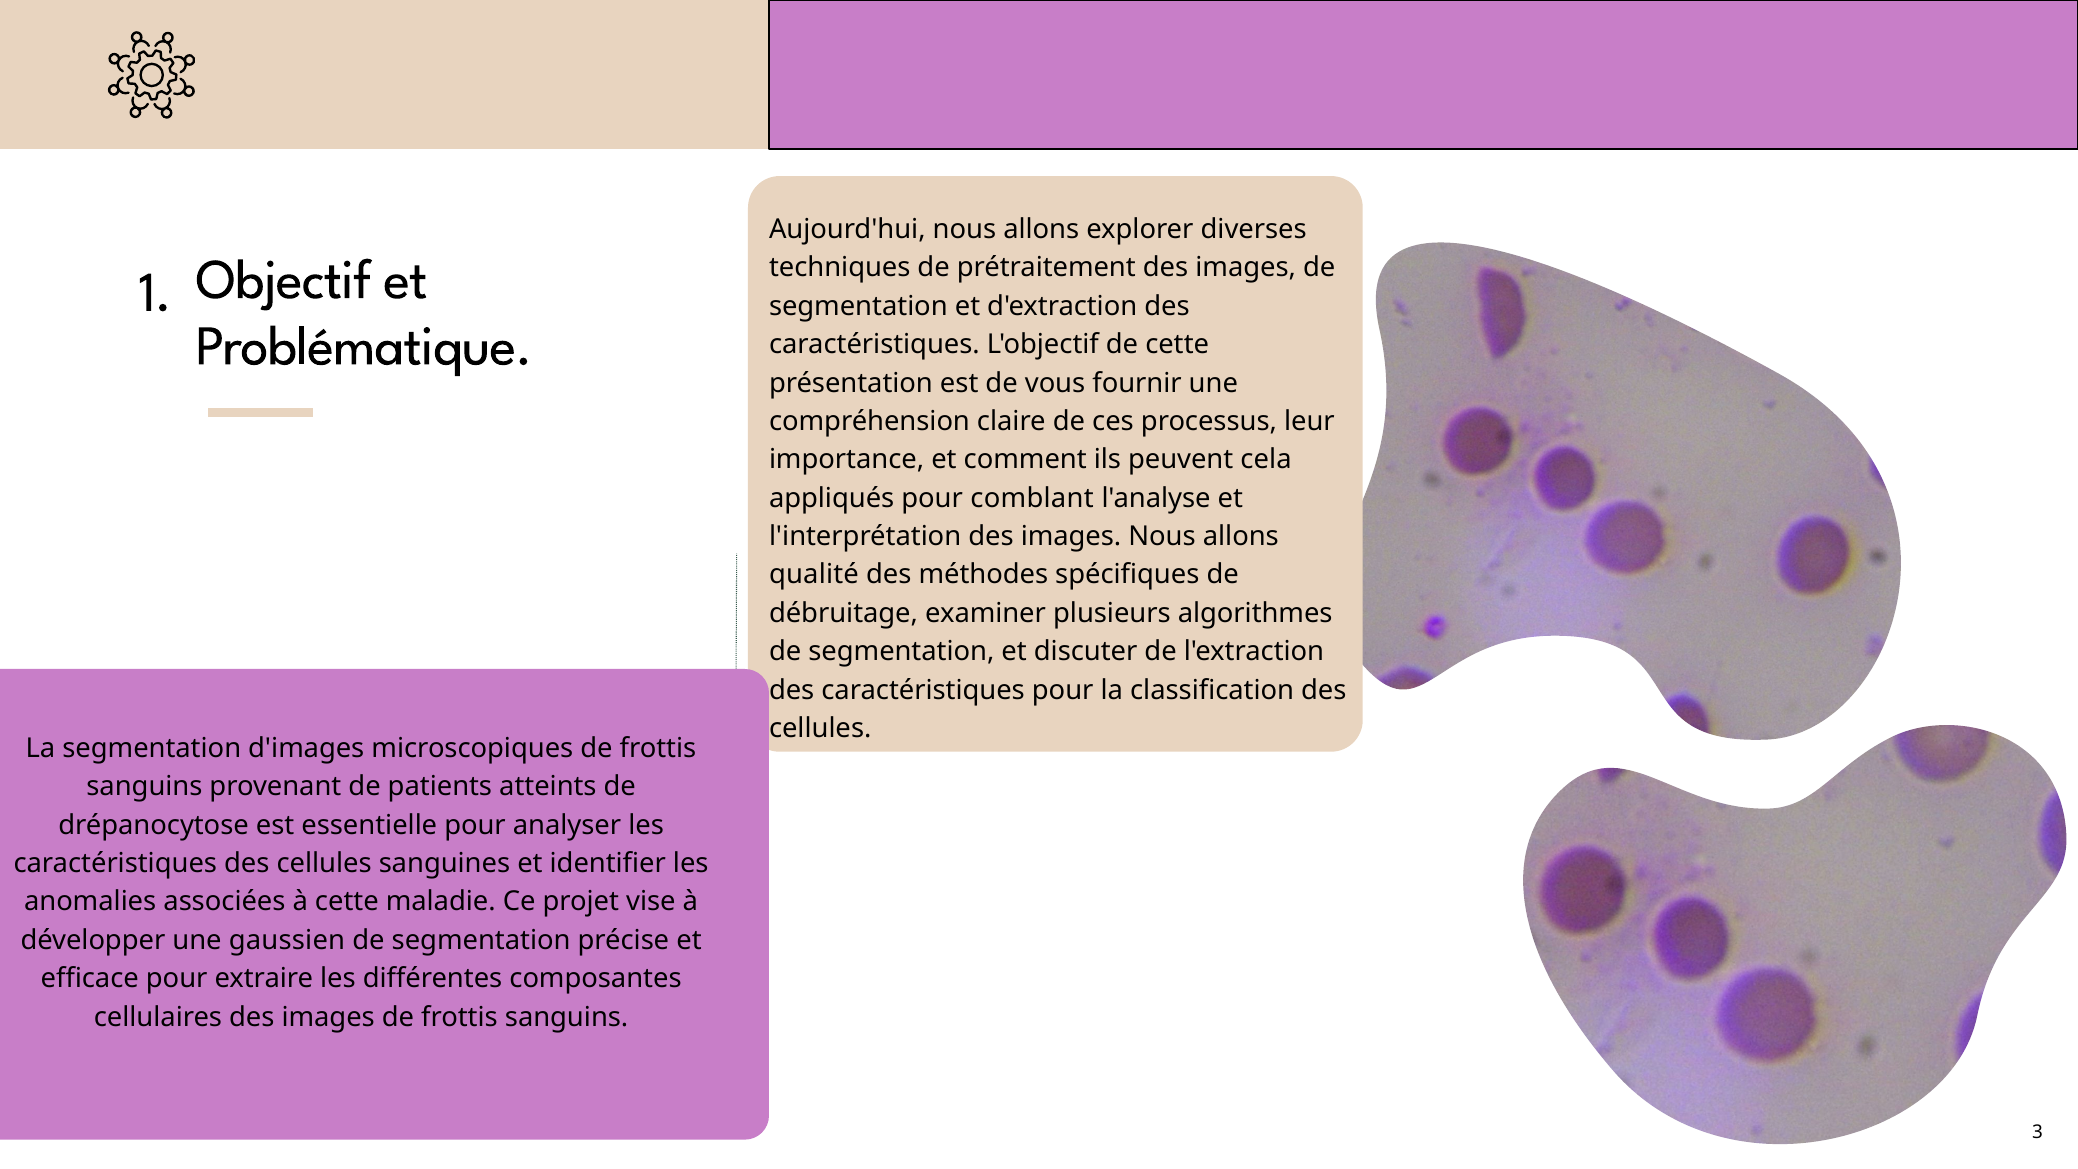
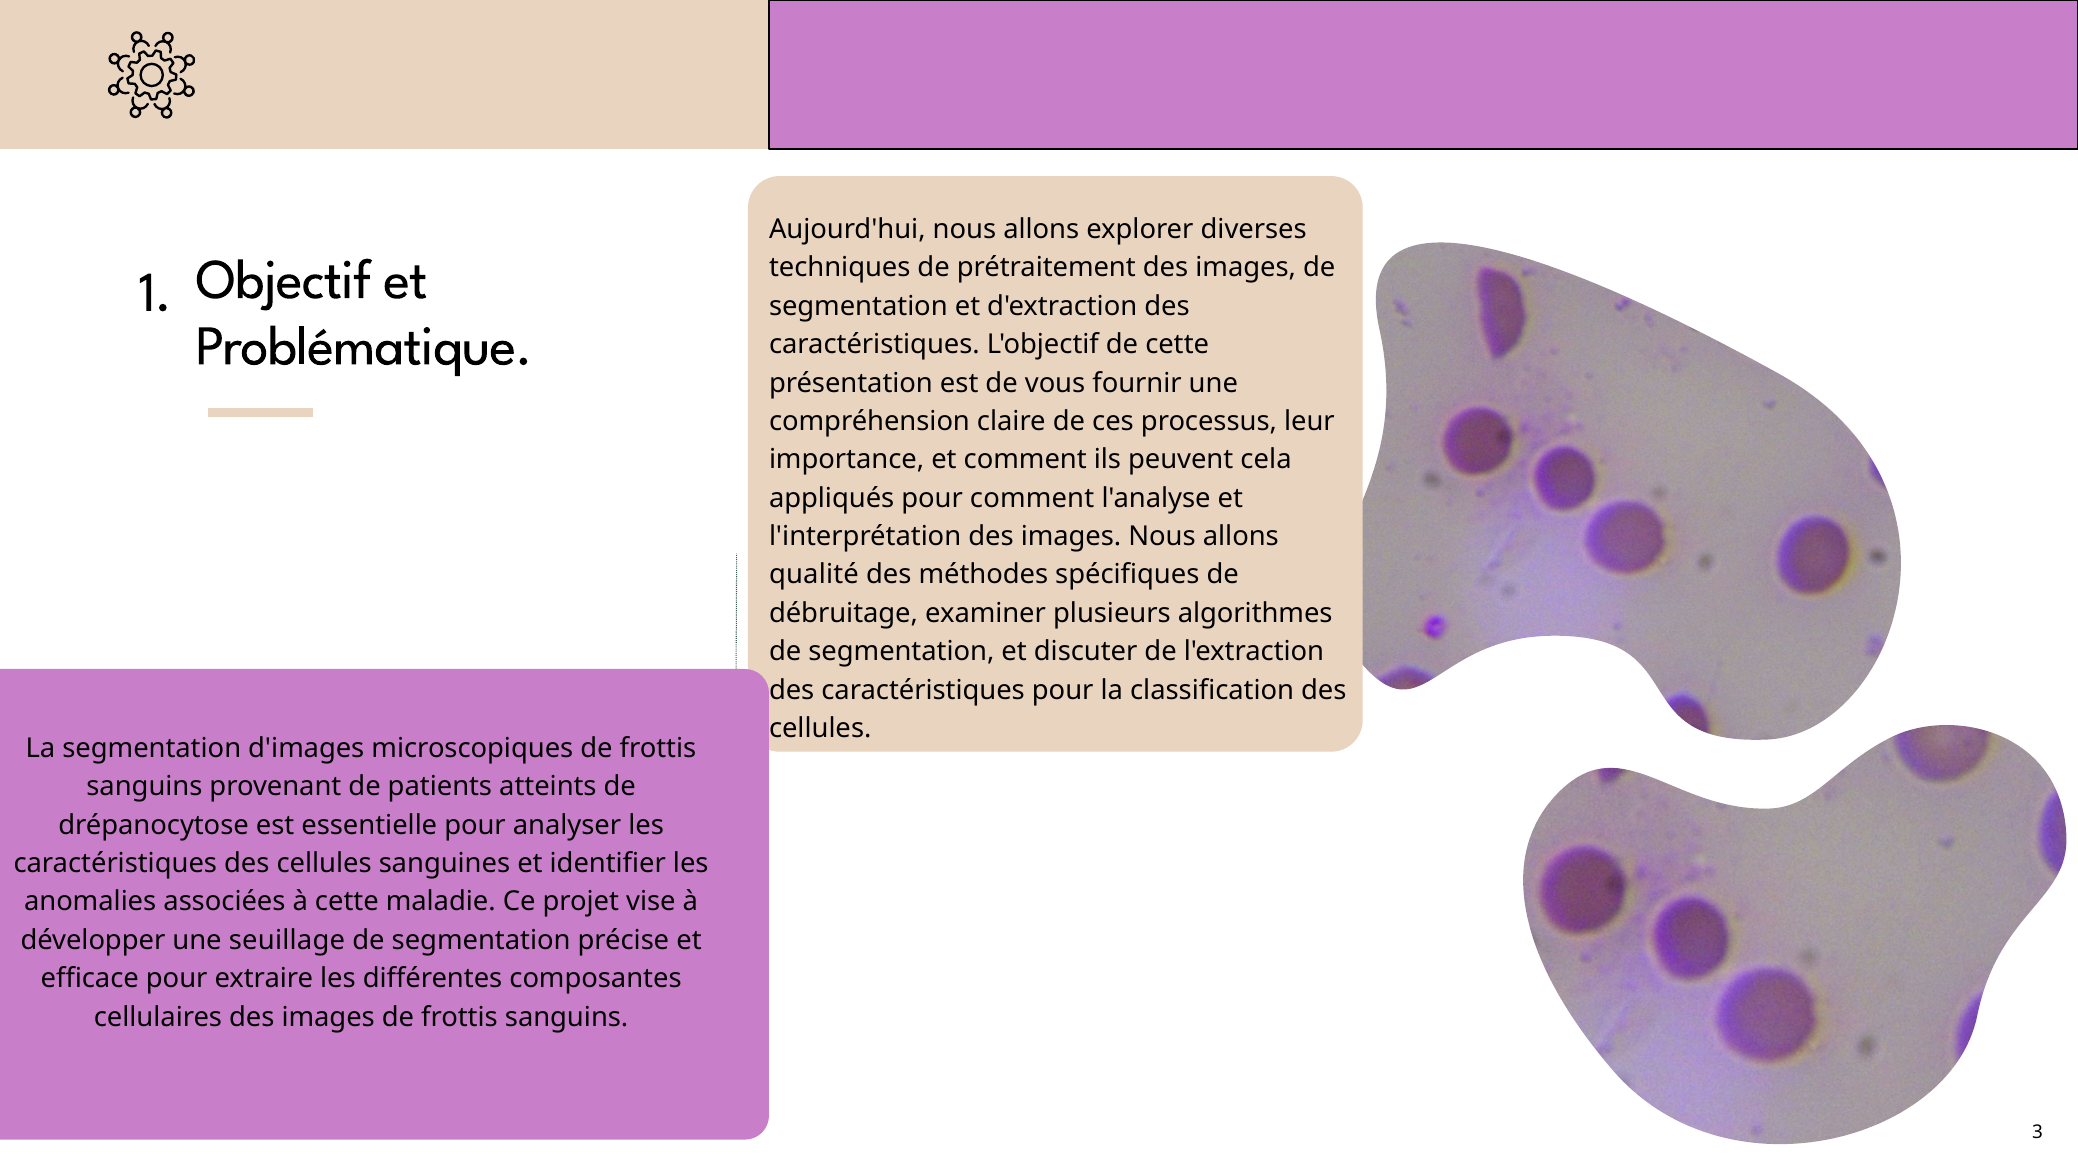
pour comblant: comblant -> comment
gaussien: gaussien -> seuillage
